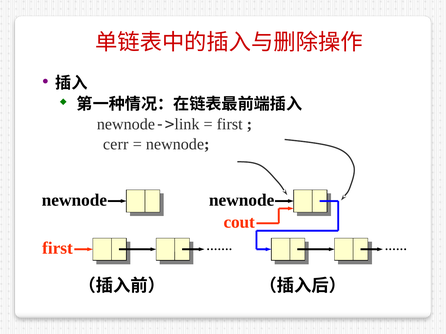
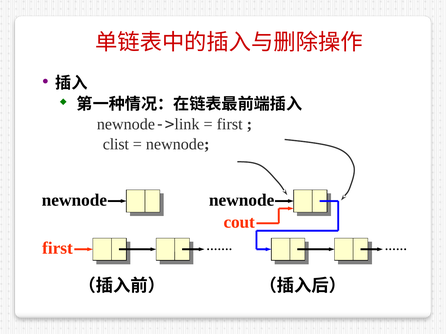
cerr: cerr -> clist
